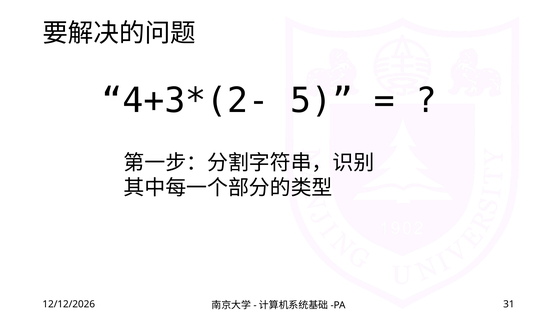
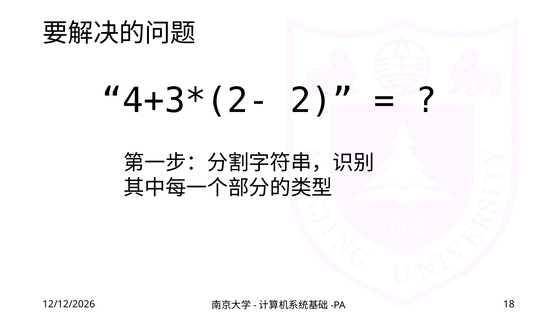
5: 5 -> 2
31: 31 -> 18
